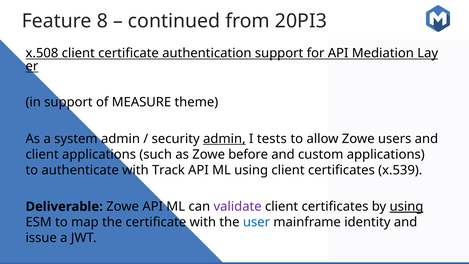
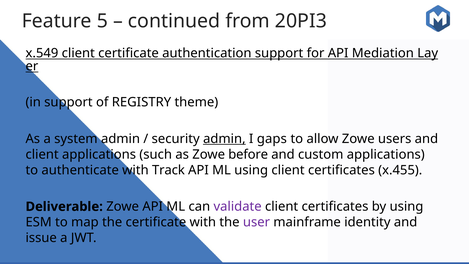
8: 8 -> 5
x.508: x.508 -> x.549
MEASURE: MEASURE -> REGISTRY
tests: tests -> gaps
x.539: x.539 -> x.455
using at (407, 206) underline: present -> none
user colour: blue -> purple
